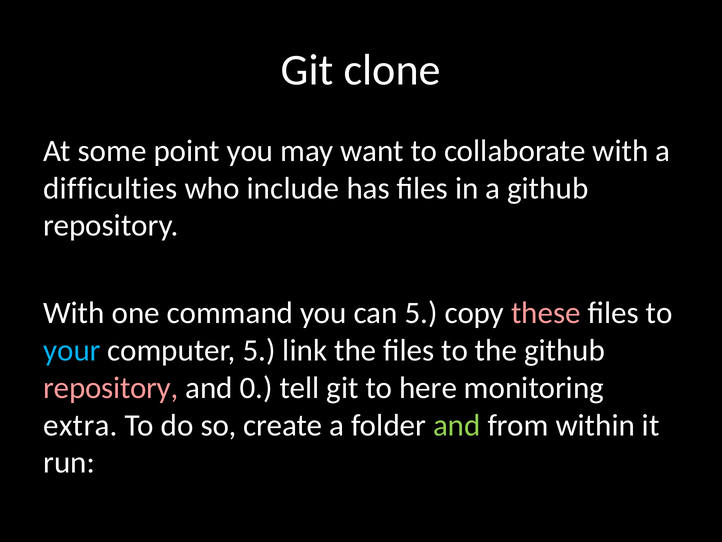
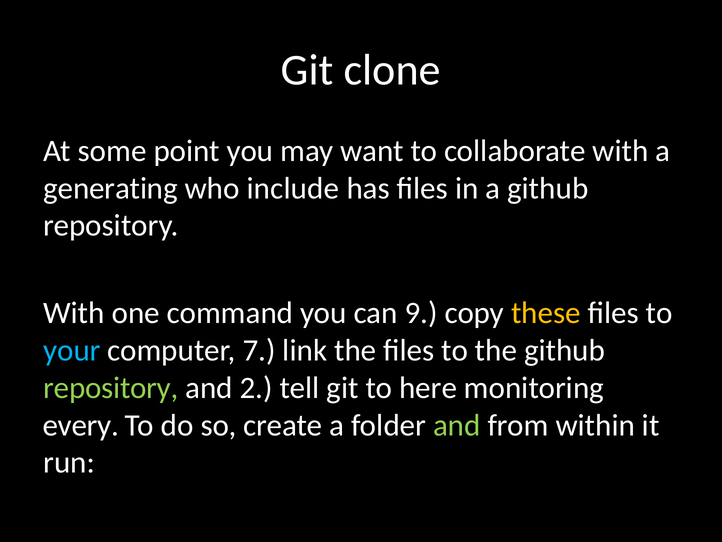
difficulties: difficulties -> generating
can 5: 5 -> 9
these colour: pink -> yellow
computer 5: 5 -> 7
repository at (111, 388) colour: pink -> light green
0: 0 -> 2
extra: extra -> every
